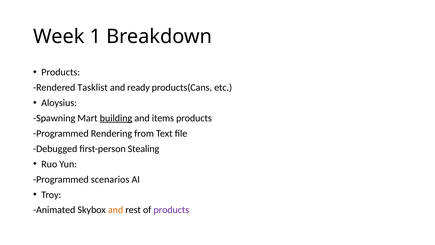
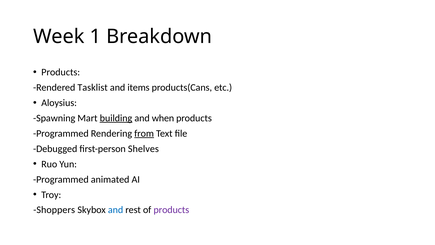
ready: ready -> items
items: items -> when
from underline: none -> present
Stealing: Stealing -> Shelves
scenarios: scenarios -> animated
Animated: Animated -> Shoppers
and at (116, 210) colour: orange -> blue
